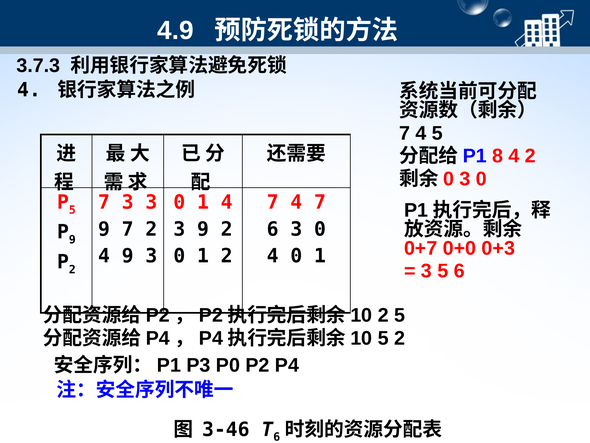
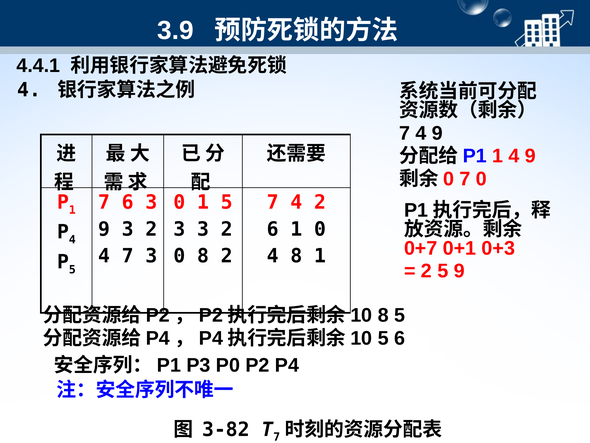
4.9: 4.9 -> 3.9
3.7.3: 3.7.3 -> 4.4.1
7 4 5: 5 -> 9
8 at (498, 156): 8 -> 1
2 at (530, 156): 2 -> 9
3 at (465, 179): 3 -> 7
5 at (72, 210): 5 -> 1
7 3: 3 -> 6
1 4: 4 -> 5
4 7: 7 -> 2
9 7: 7 -> 3
9 at (203, 229): 9 -> 3
6 3: 3 -> 1
9 at (72, 240): 9 -> 4
0+0: 0+0 -> 0+1
4 9: 9 -> 7
1 at (203, 256): 1 -> 8
4 0: 0 -> 8
2 at (72, 269): 2 -> 5
3 at (426, 271): 3 -> 2
5 6: 6 -> 9
2 at (383, 315): 2 -> 8
5 2: 2 -> 6
3-46: 3-46 -> 3-82
6 at (277, 437): 6 -> 7
